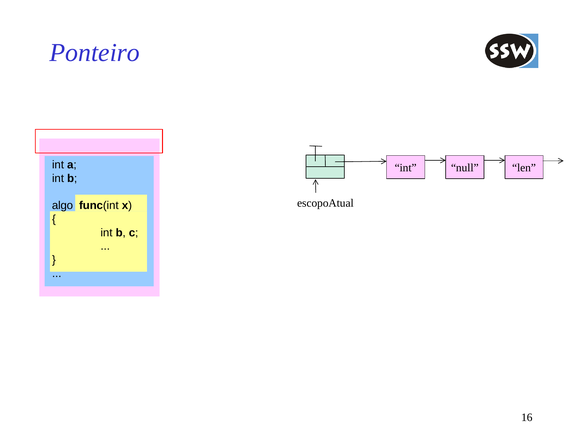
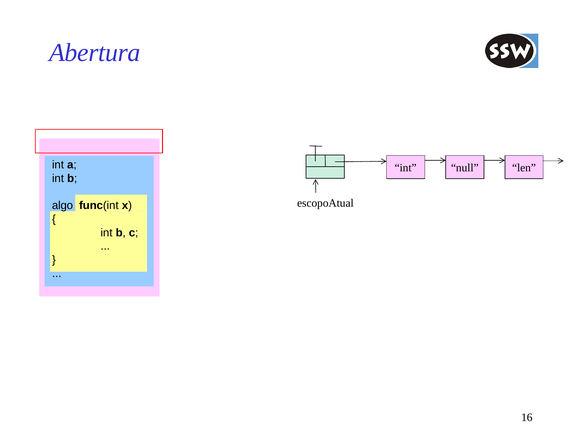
Ponteiro: Ponteiro -> Abertura
